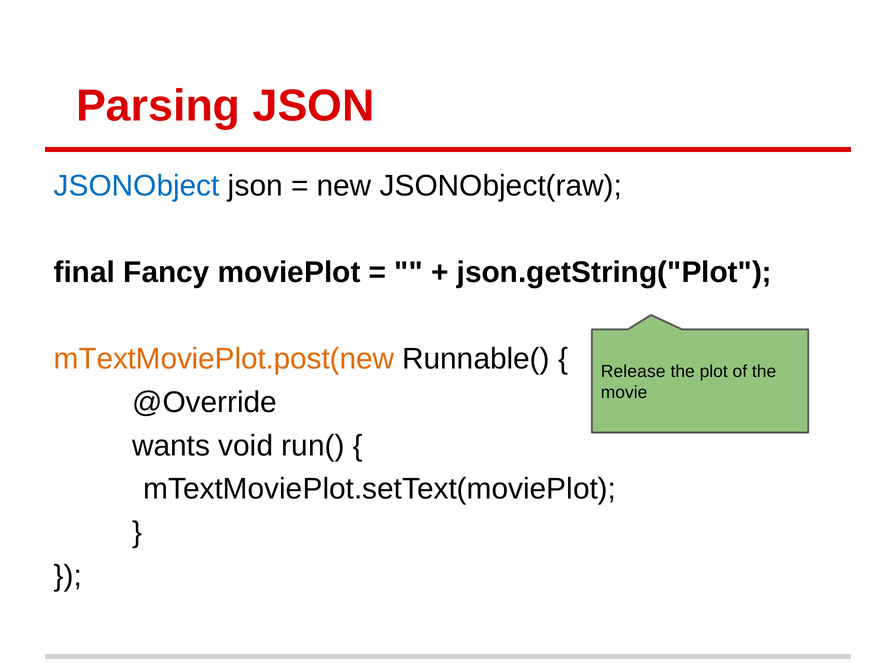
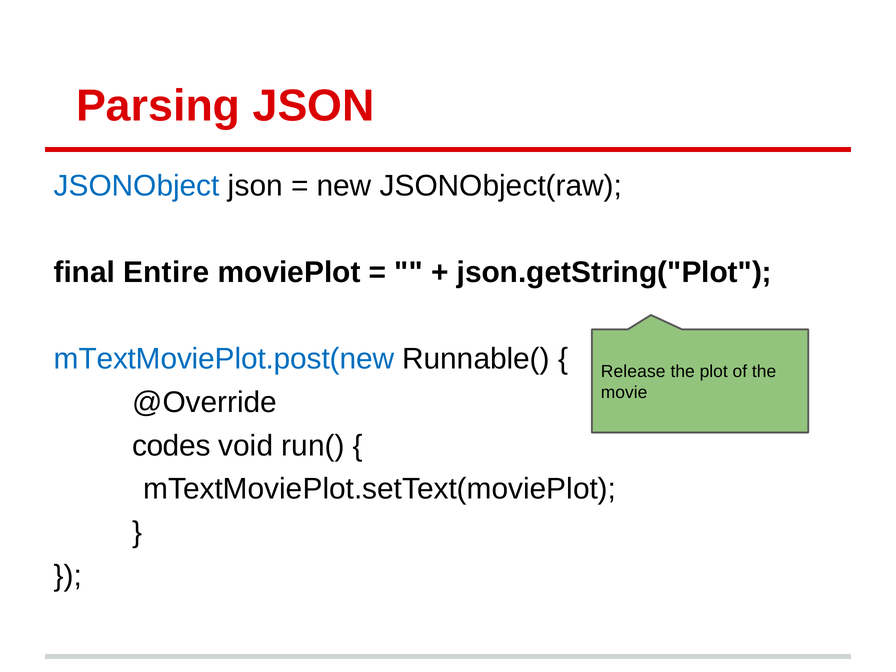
Fancy: Fancy -> Entire
mTextMoviePlot.post(new colour: orange -> blue
wants: wants -> codes
